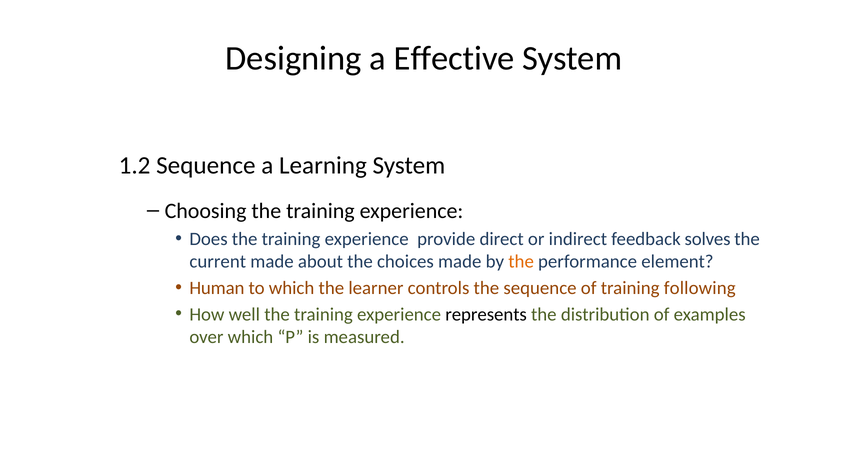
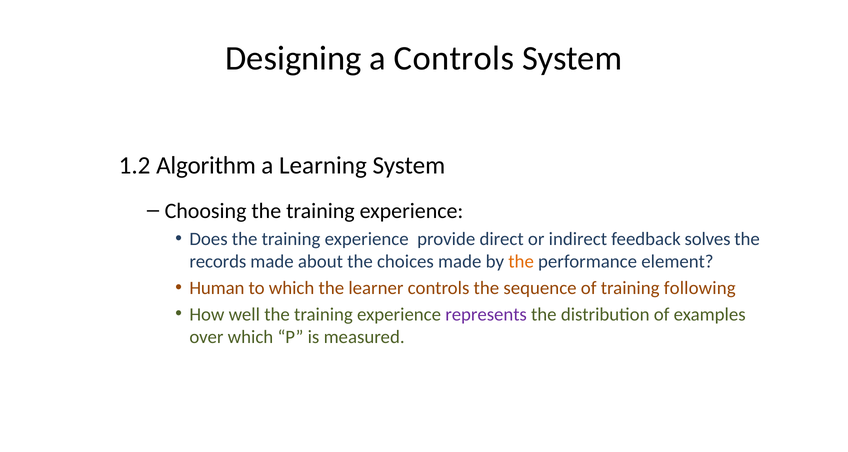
a Effective: Effective -> Controls
1.2 Sequence: Sequence -> Algorithm
current: current -> records
represents colour: black -> purple
